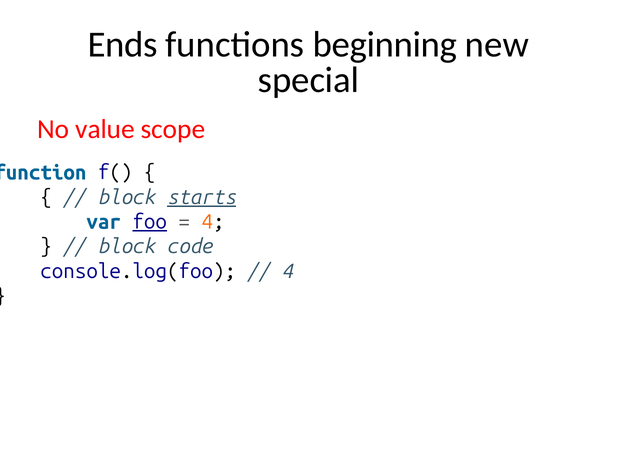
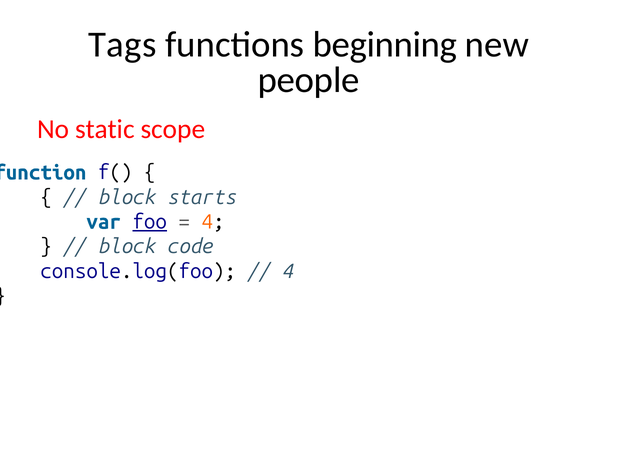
Ends: Ends -> Tags
special: special -> people
value: value -> static
starts underline: present -> none
